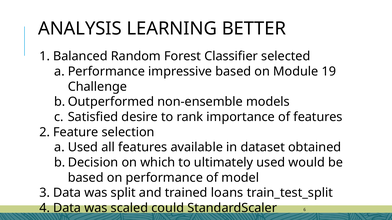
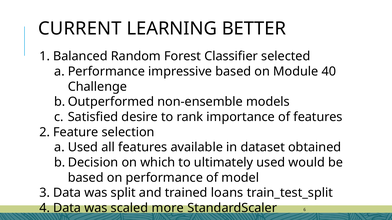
ANALYSIS: ANALYSIS -> CURRENT
19: 19 -> 40
could: could -> more
